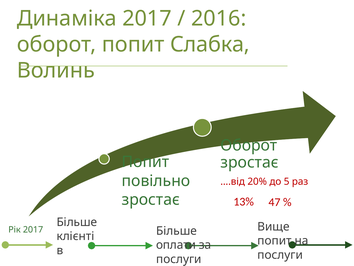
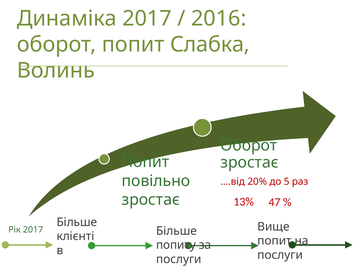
оплати: оплати -> попиту
